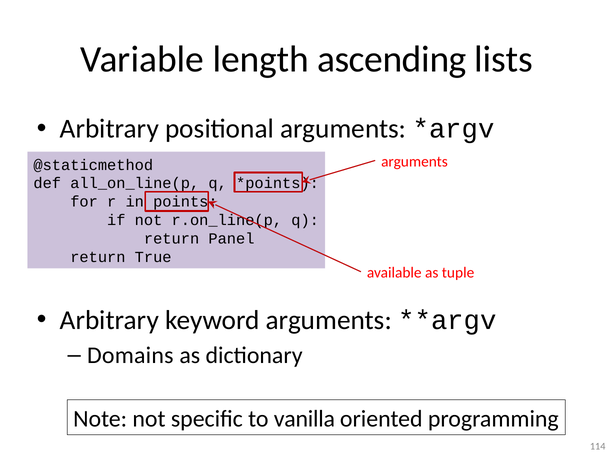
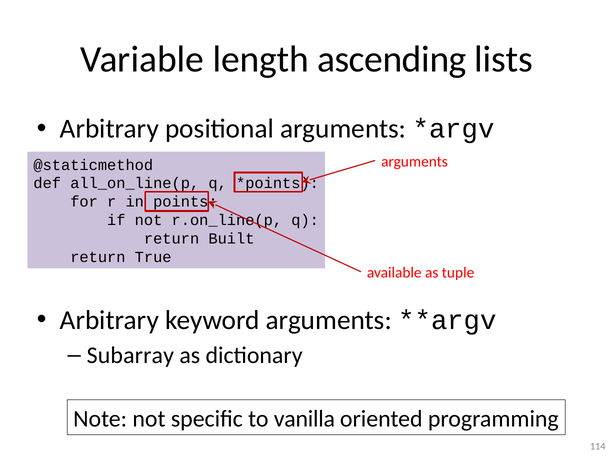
Panel: Panel -> Built
Domains: Domains -> Subarray
